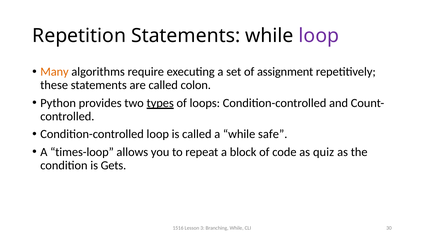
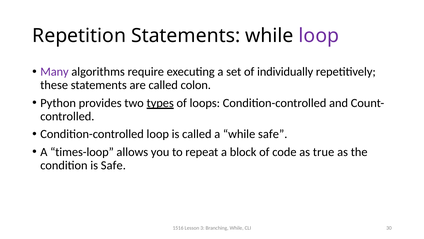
Many colour: orange -> purple
assignment: assignment -> individually
quiz: quiz -> true
is Gets: Gets -> Safe
